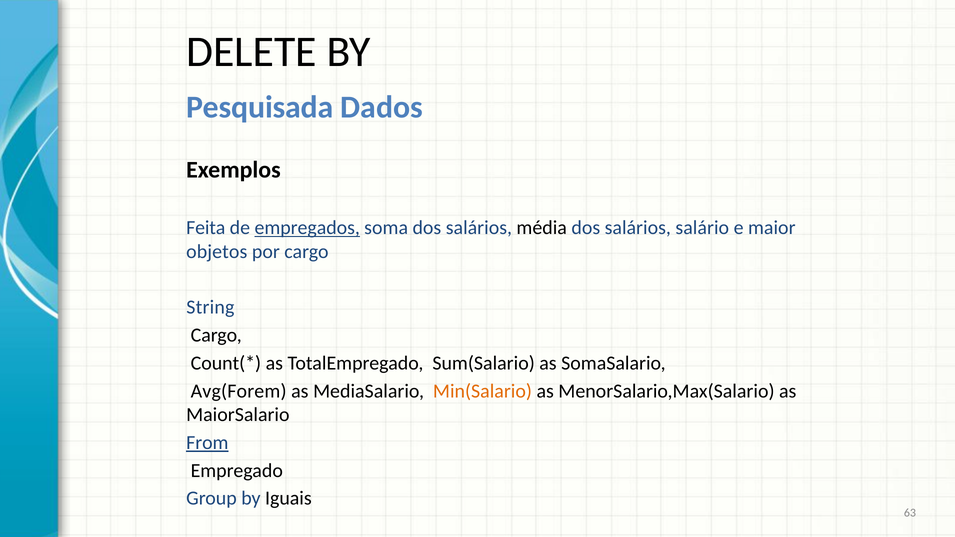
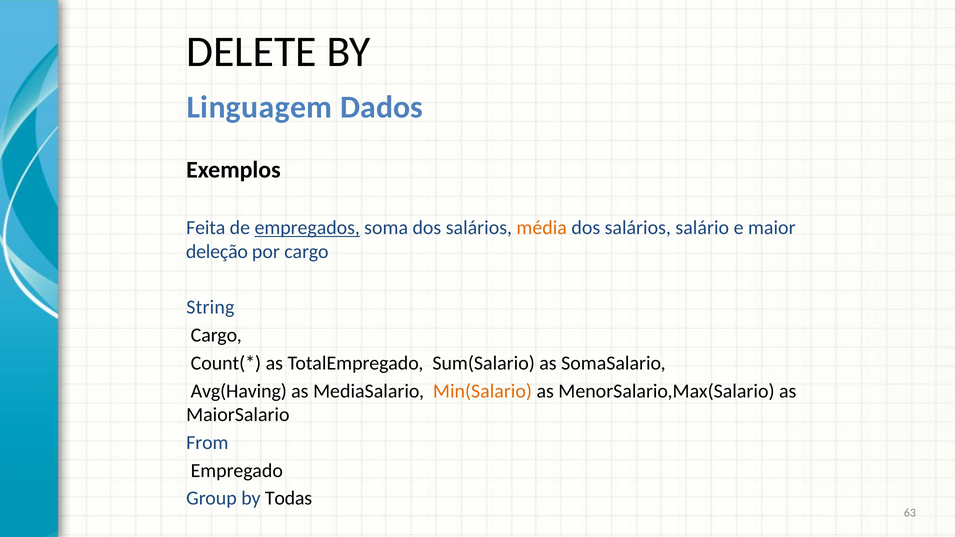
Pesquisada: Pesquisada -> Linguagem
média colour: black -> orange
objetos: objetos -> deleção
Avg(Forem: Avg(Forem -> Avg(Having
From underline: present -> none
Iguais: Iguais -> Todas
